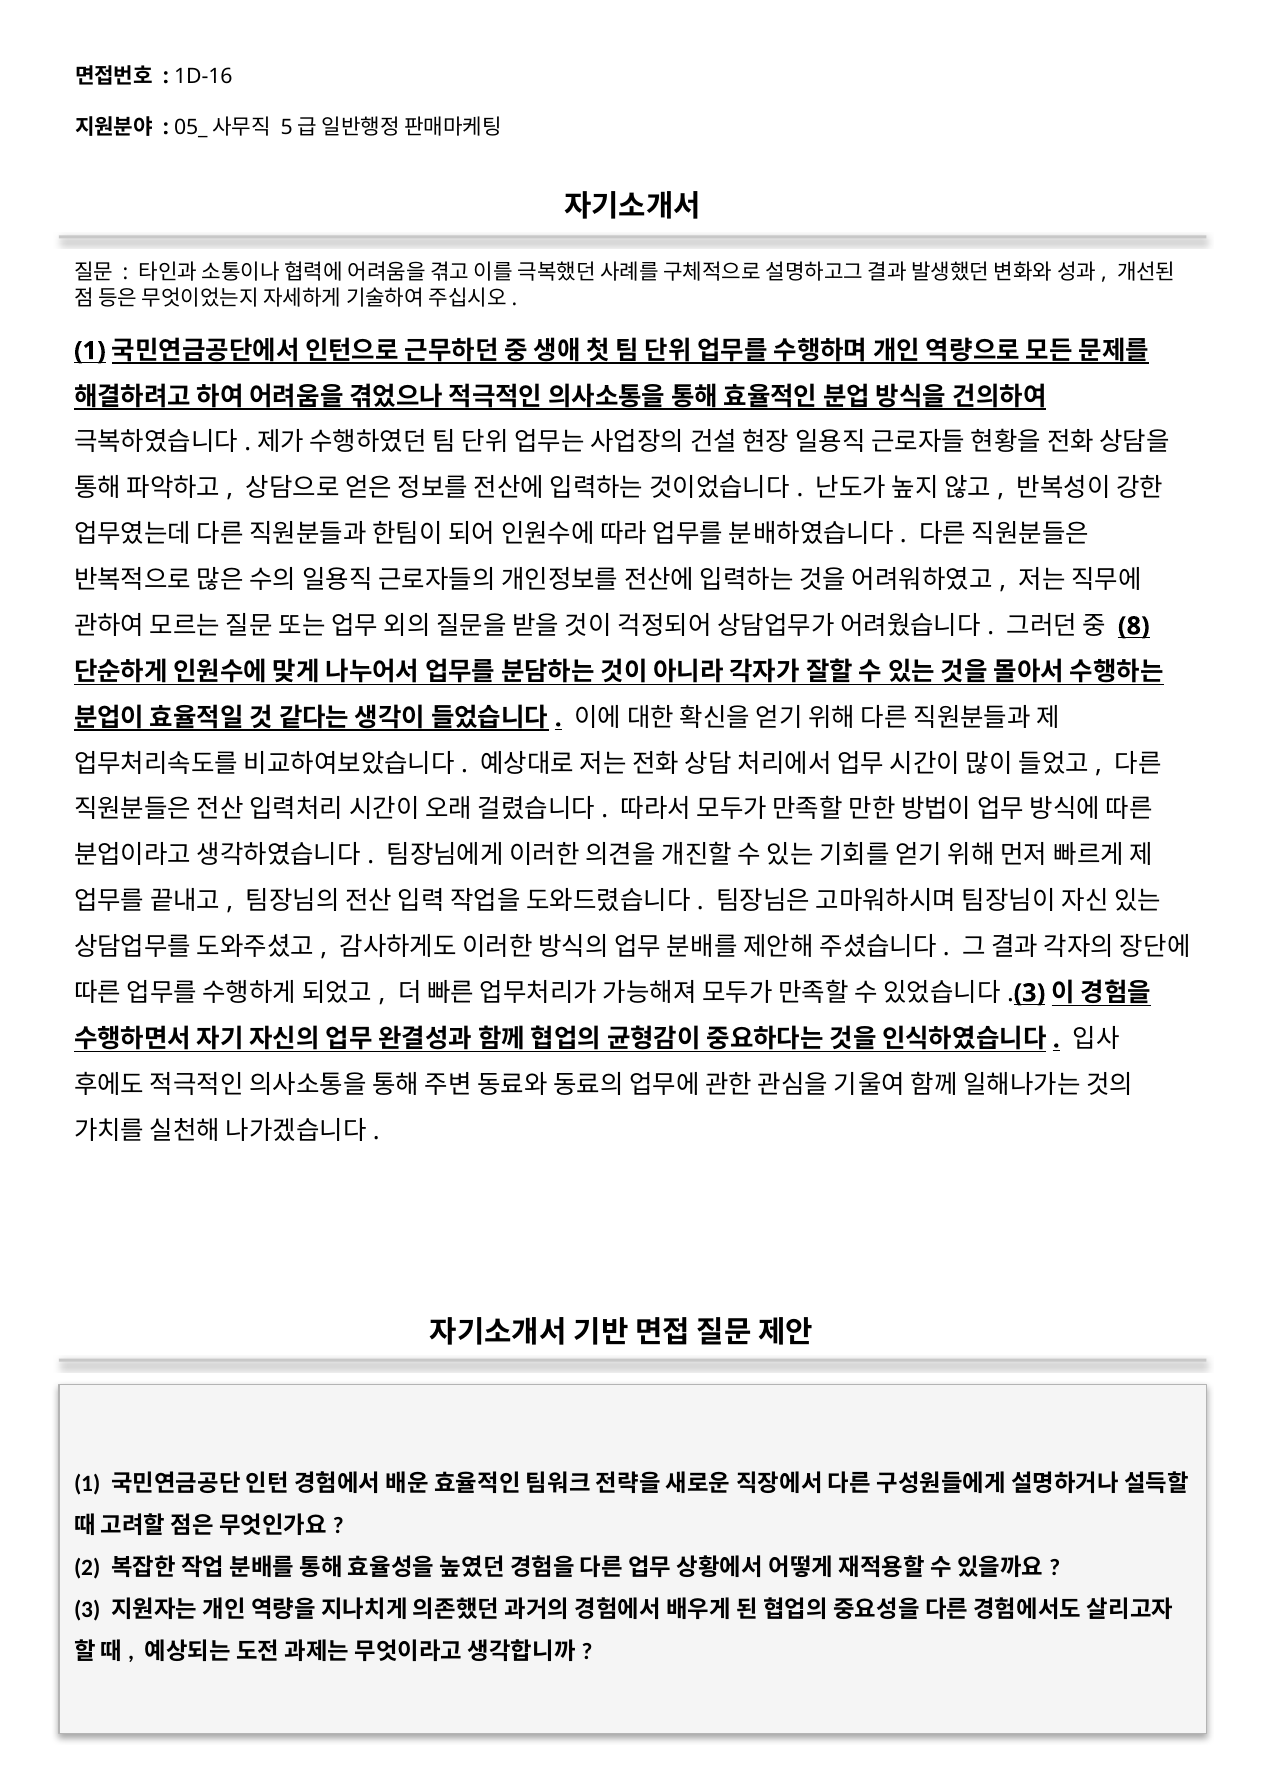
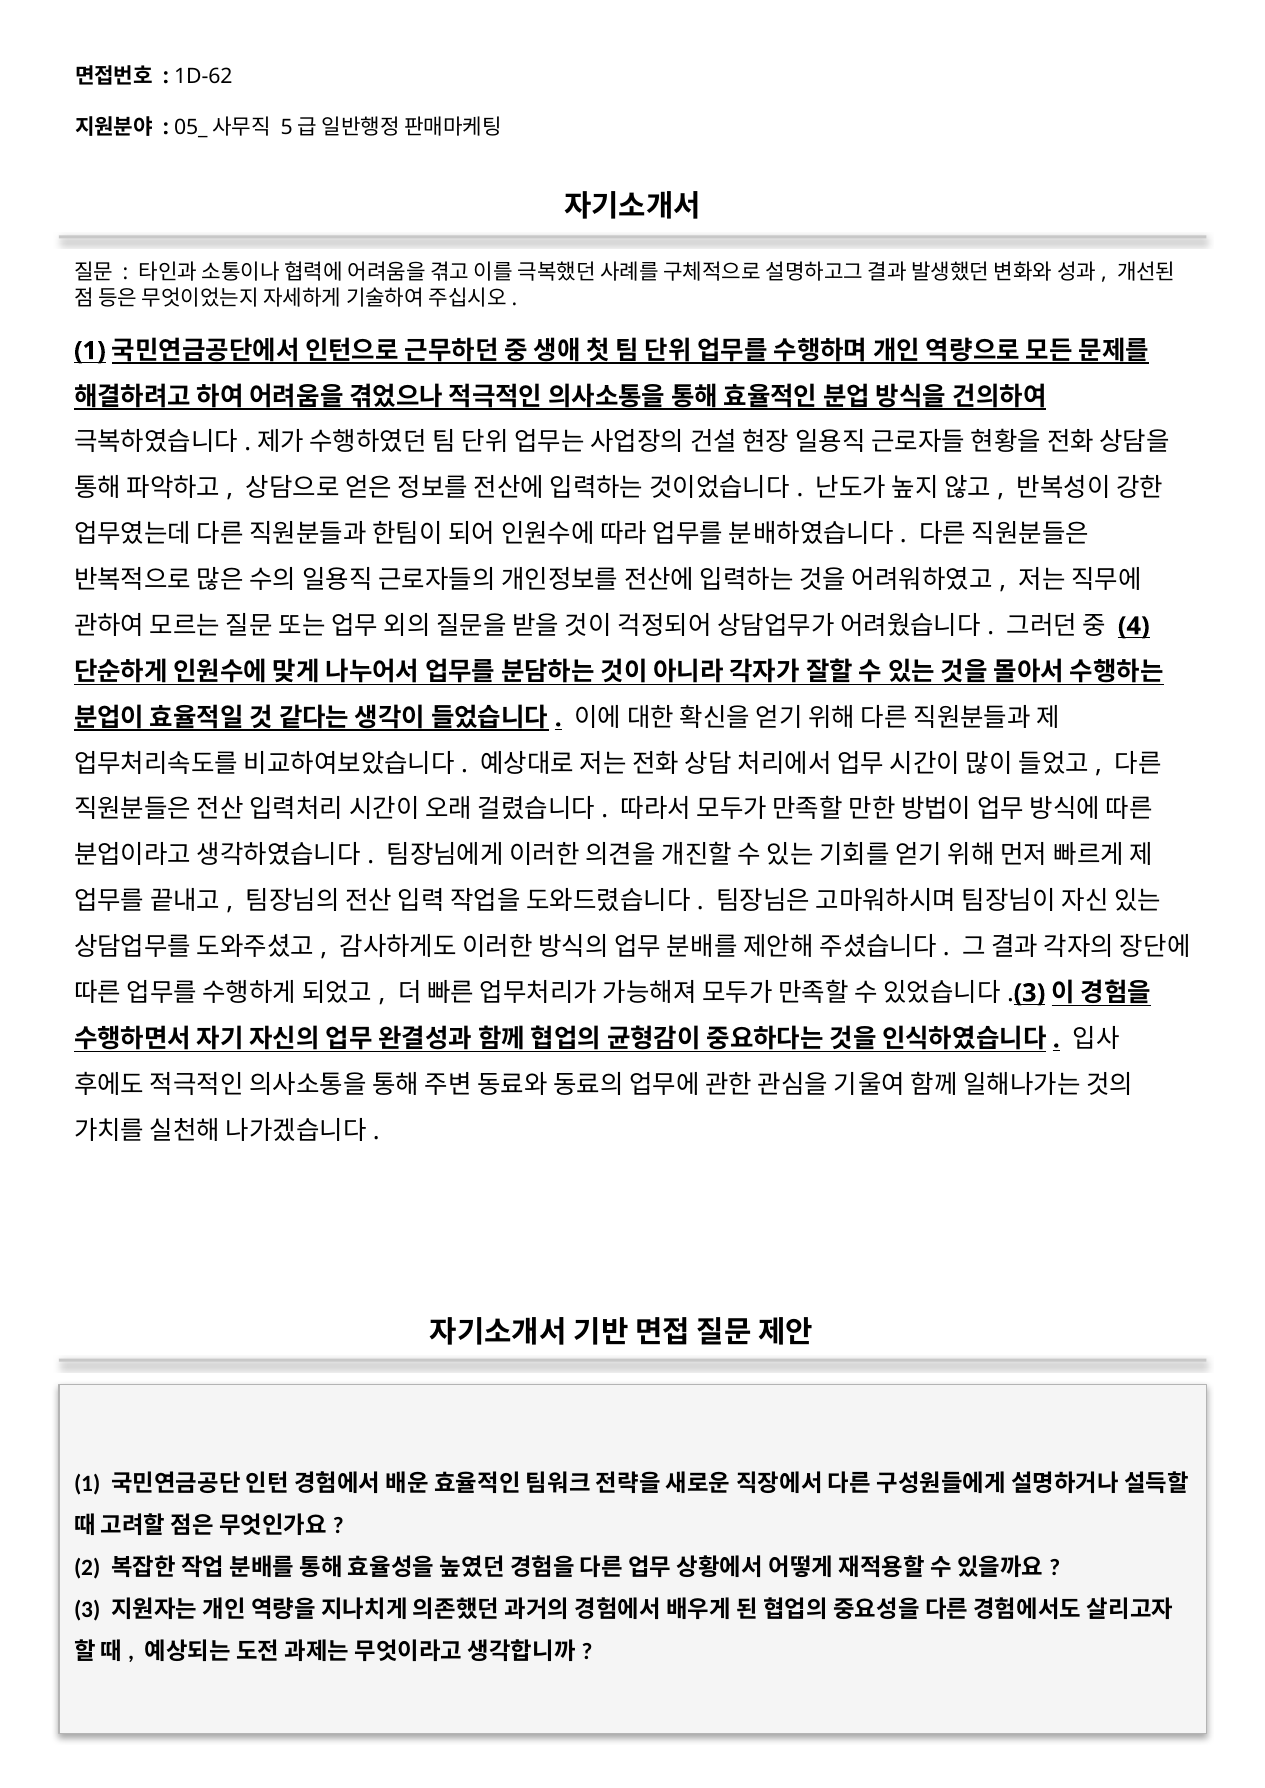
1D-16: 1D-16 -> 1D-62
8: 8 -> 4
